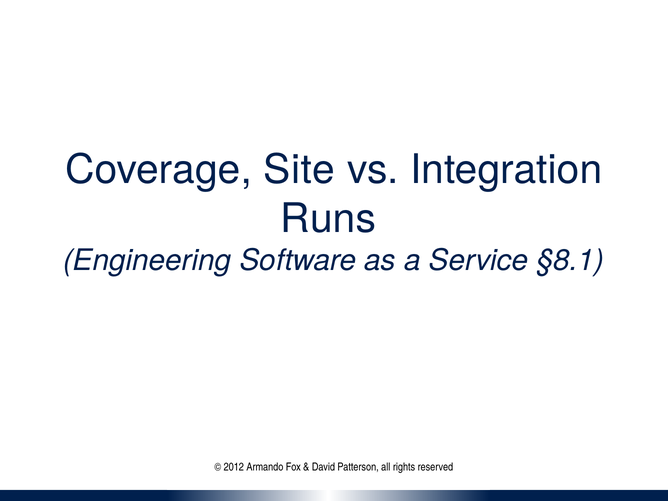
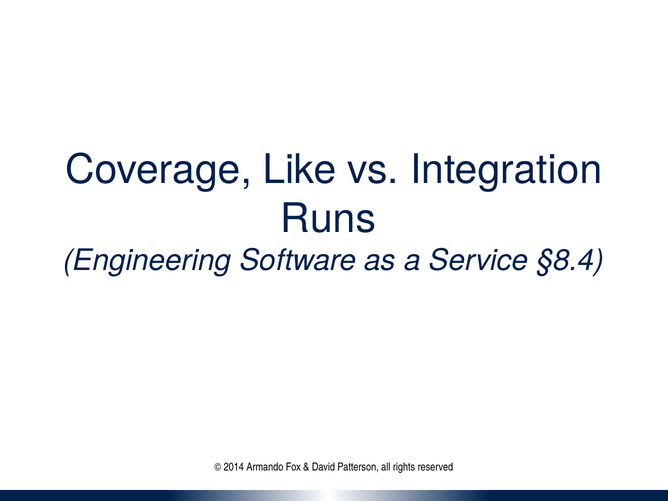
Site: Site -> Like
§8.1: §8.1 -> §8.4
2012: 2012 -> 2014
